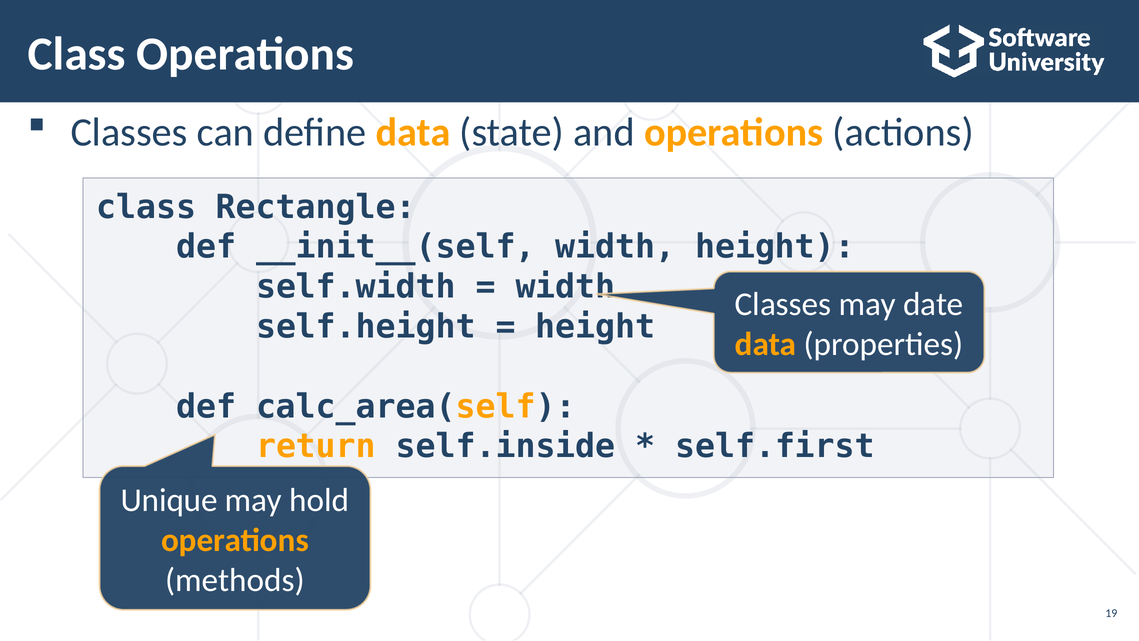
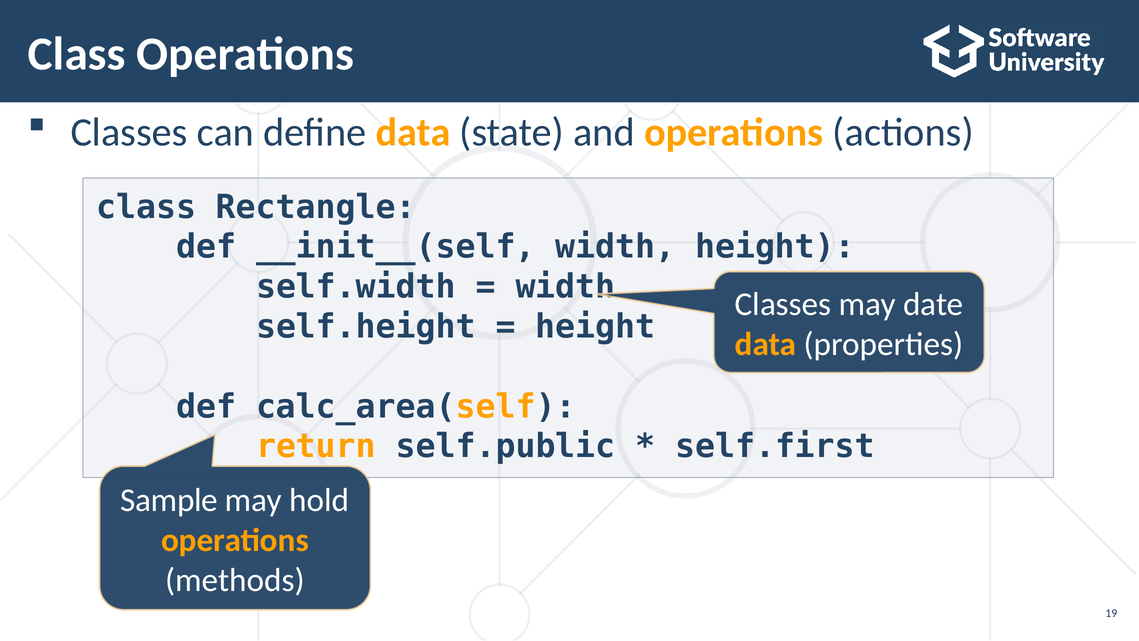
self.inside: self.inside -> self.public
Unique: Unique -> Sample
